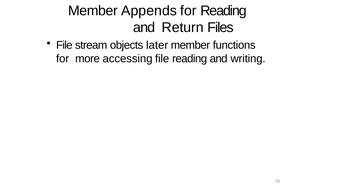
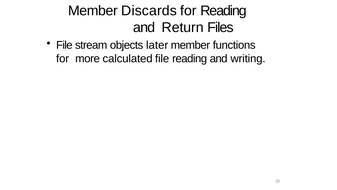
Appends: Appends -> Discards
accessing: accessing -> calculated
